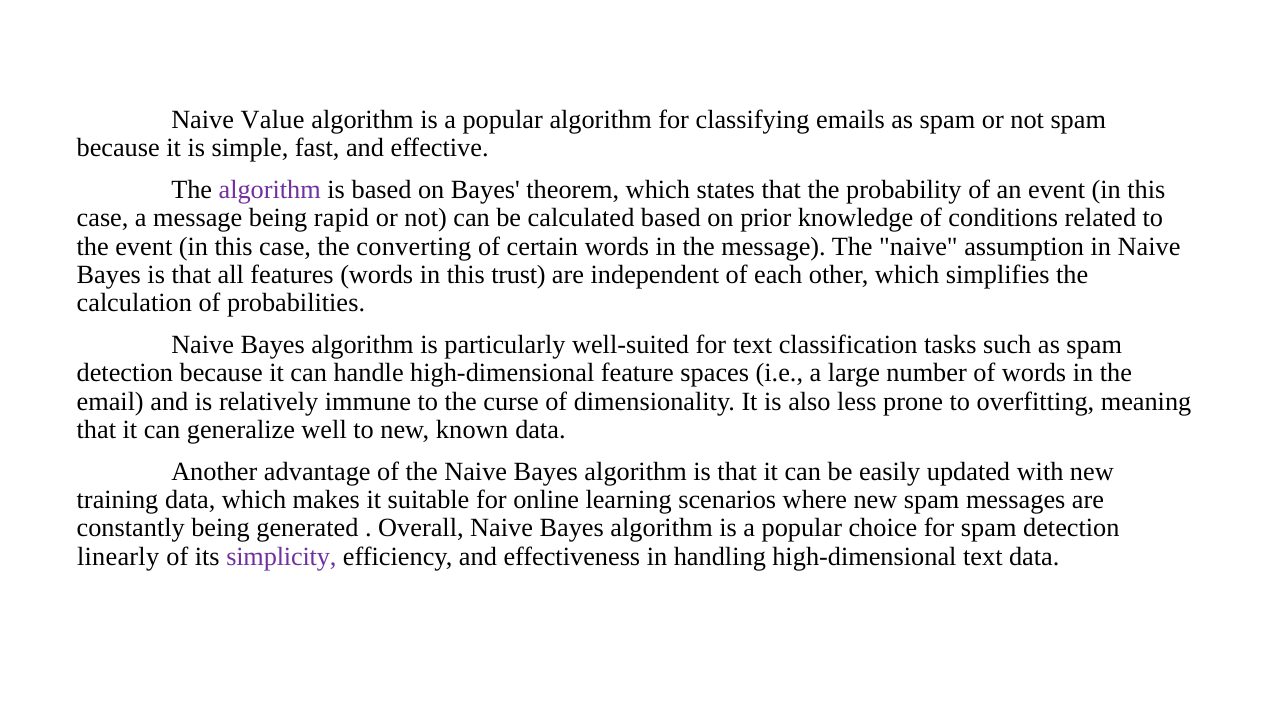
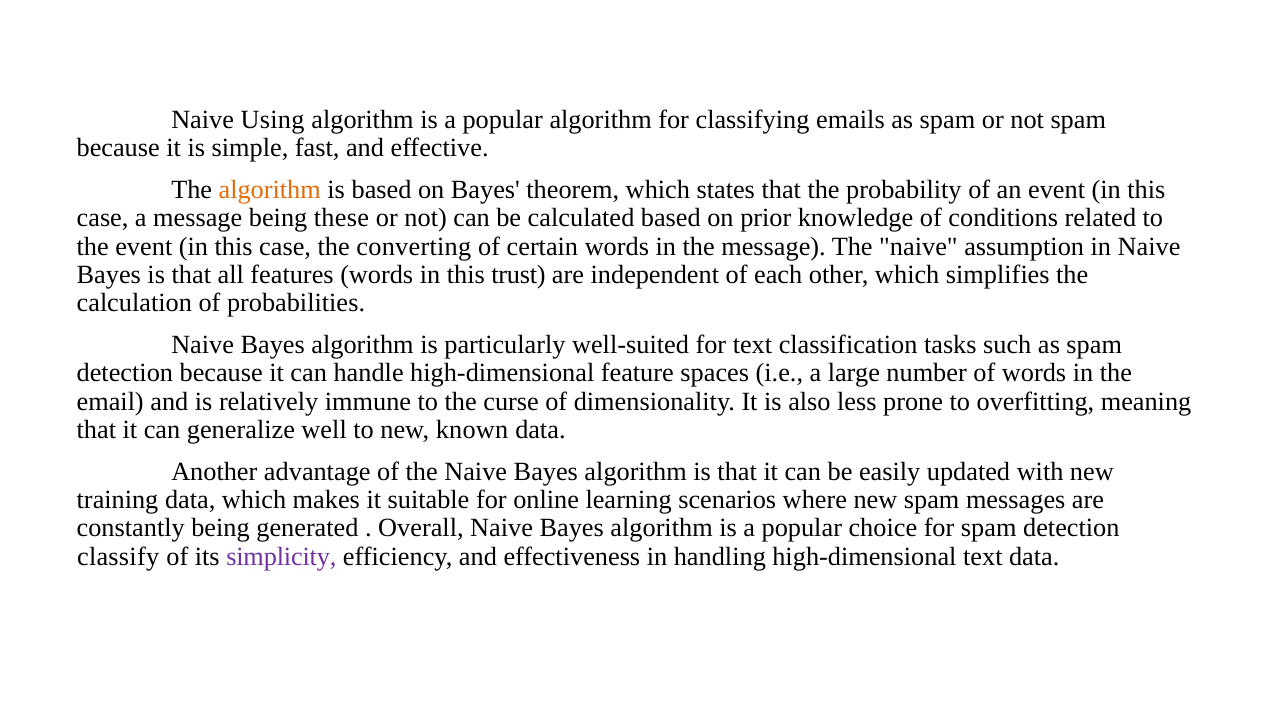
Value: Value -> Using
algorithm at (270, 190) colour: purple -> orange
rapid: rapid -> these
linearly: linearly -> classify
